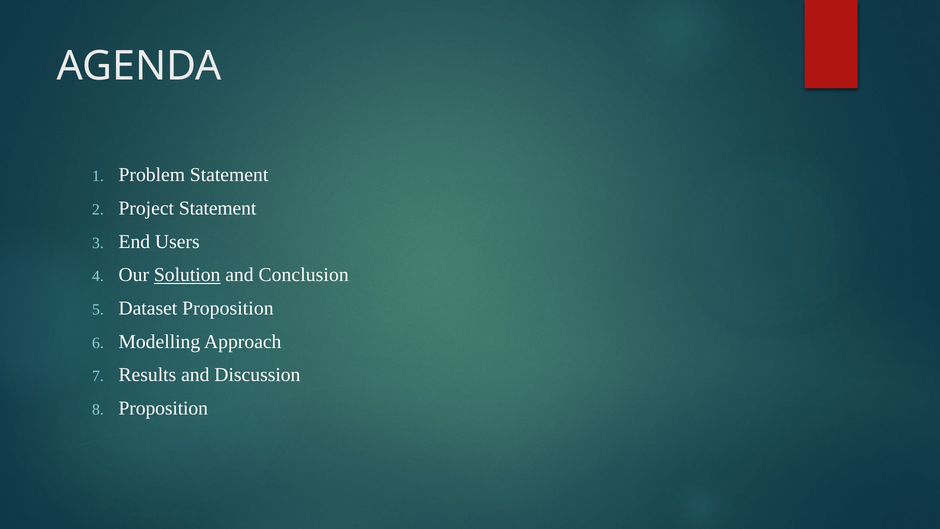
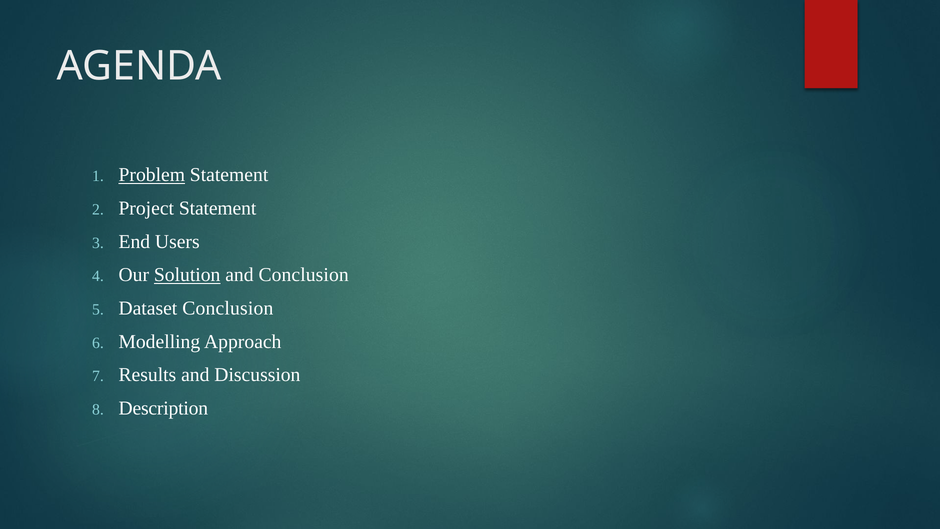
Problem underline: none -> present
Dataset Proposition: Proposition -> Conclusion
Proposition at (163, 408): Proposition -> Description
